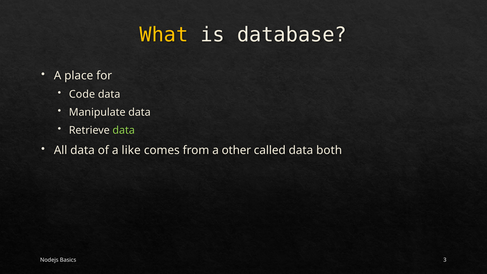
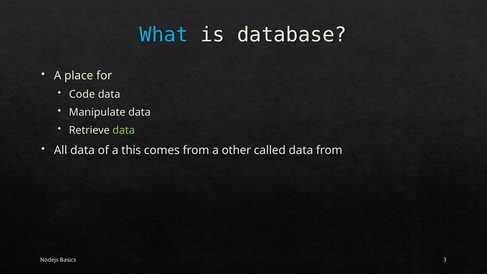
What colour: yellow -> light blue
like: like -> this
data both: both -> from
